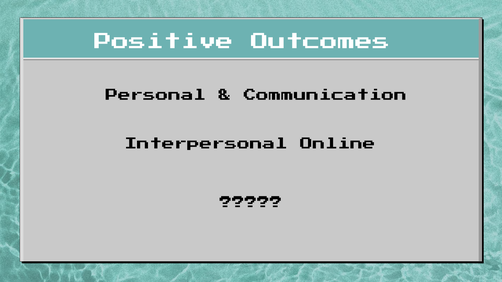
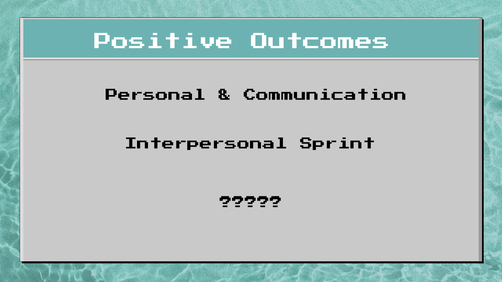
Online: Online -> Sprint
